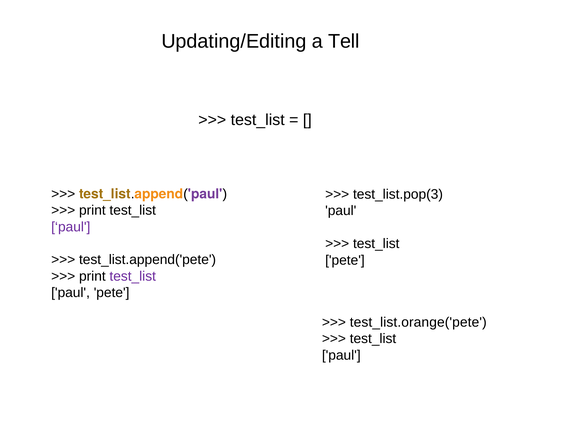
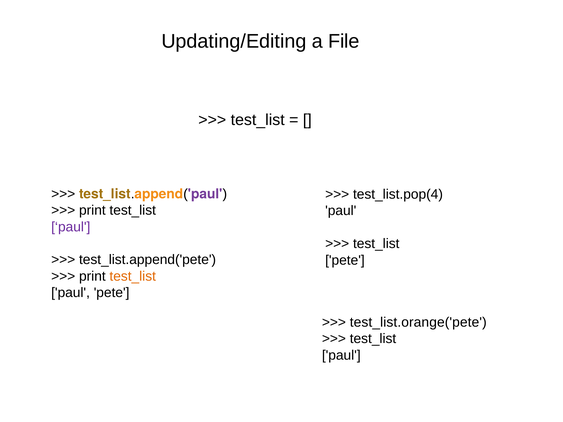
Tell: Tell -> File
test_list.pop(3: test_list.pop(3 -> test_list.pop(4
test_list at (133, 276) colour: purple -> orange
